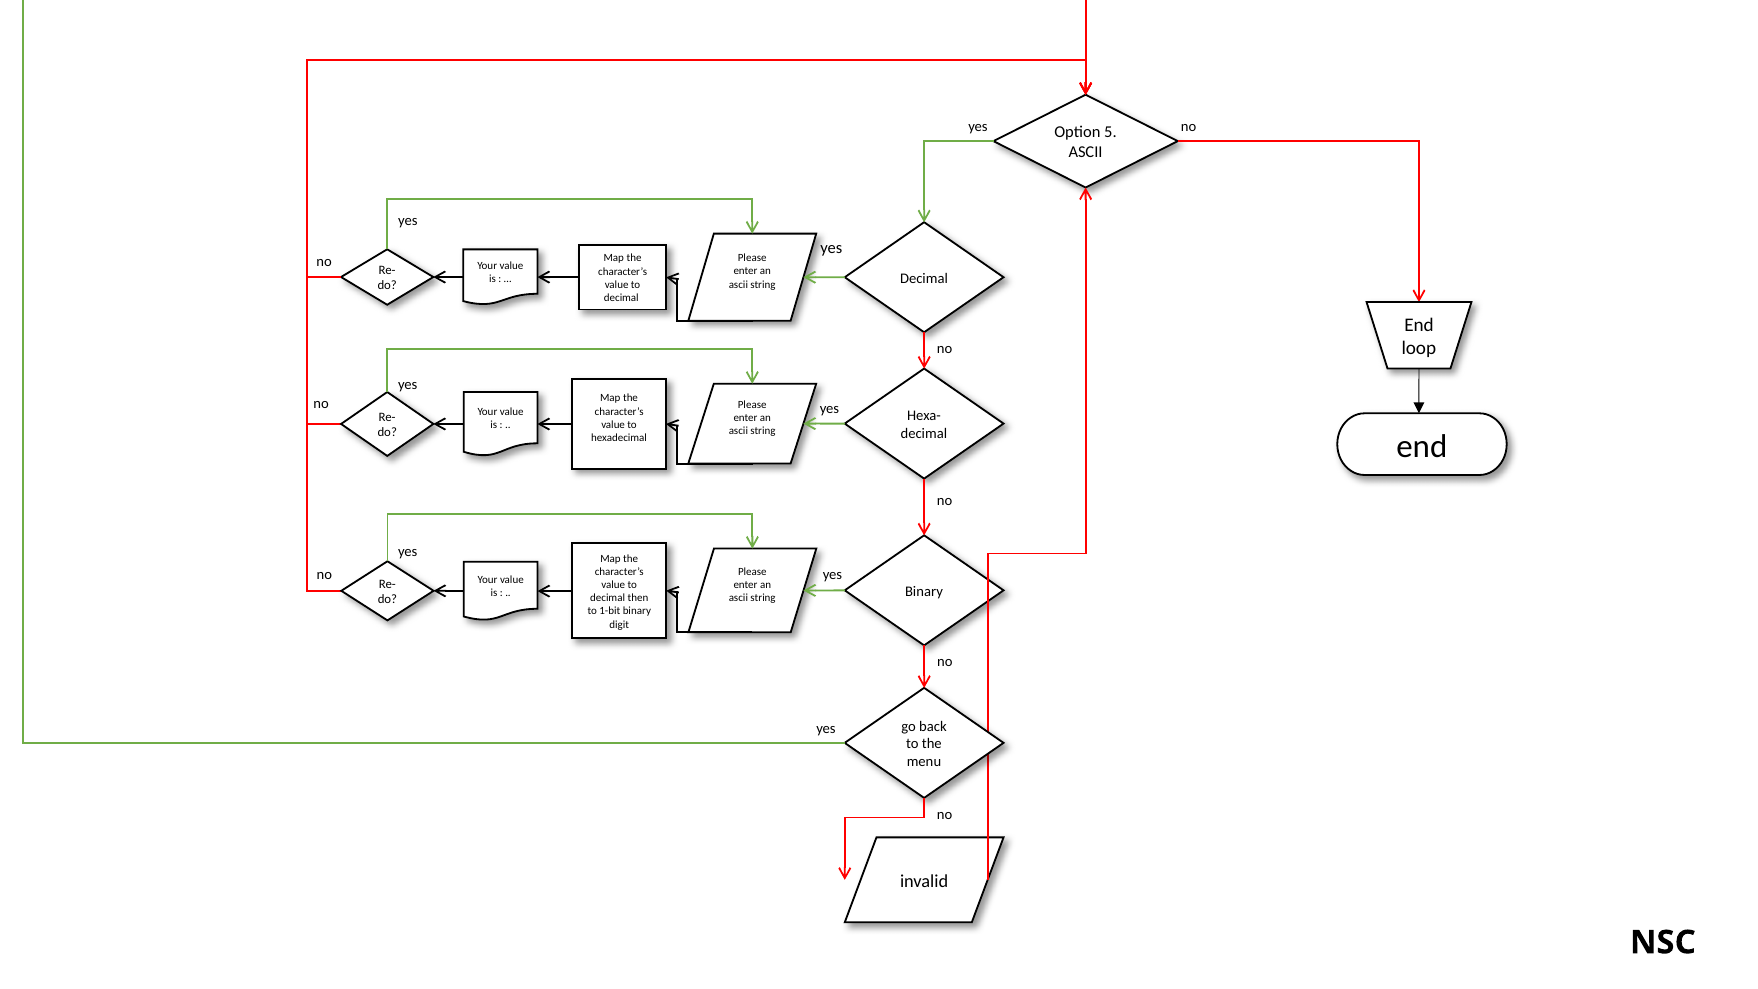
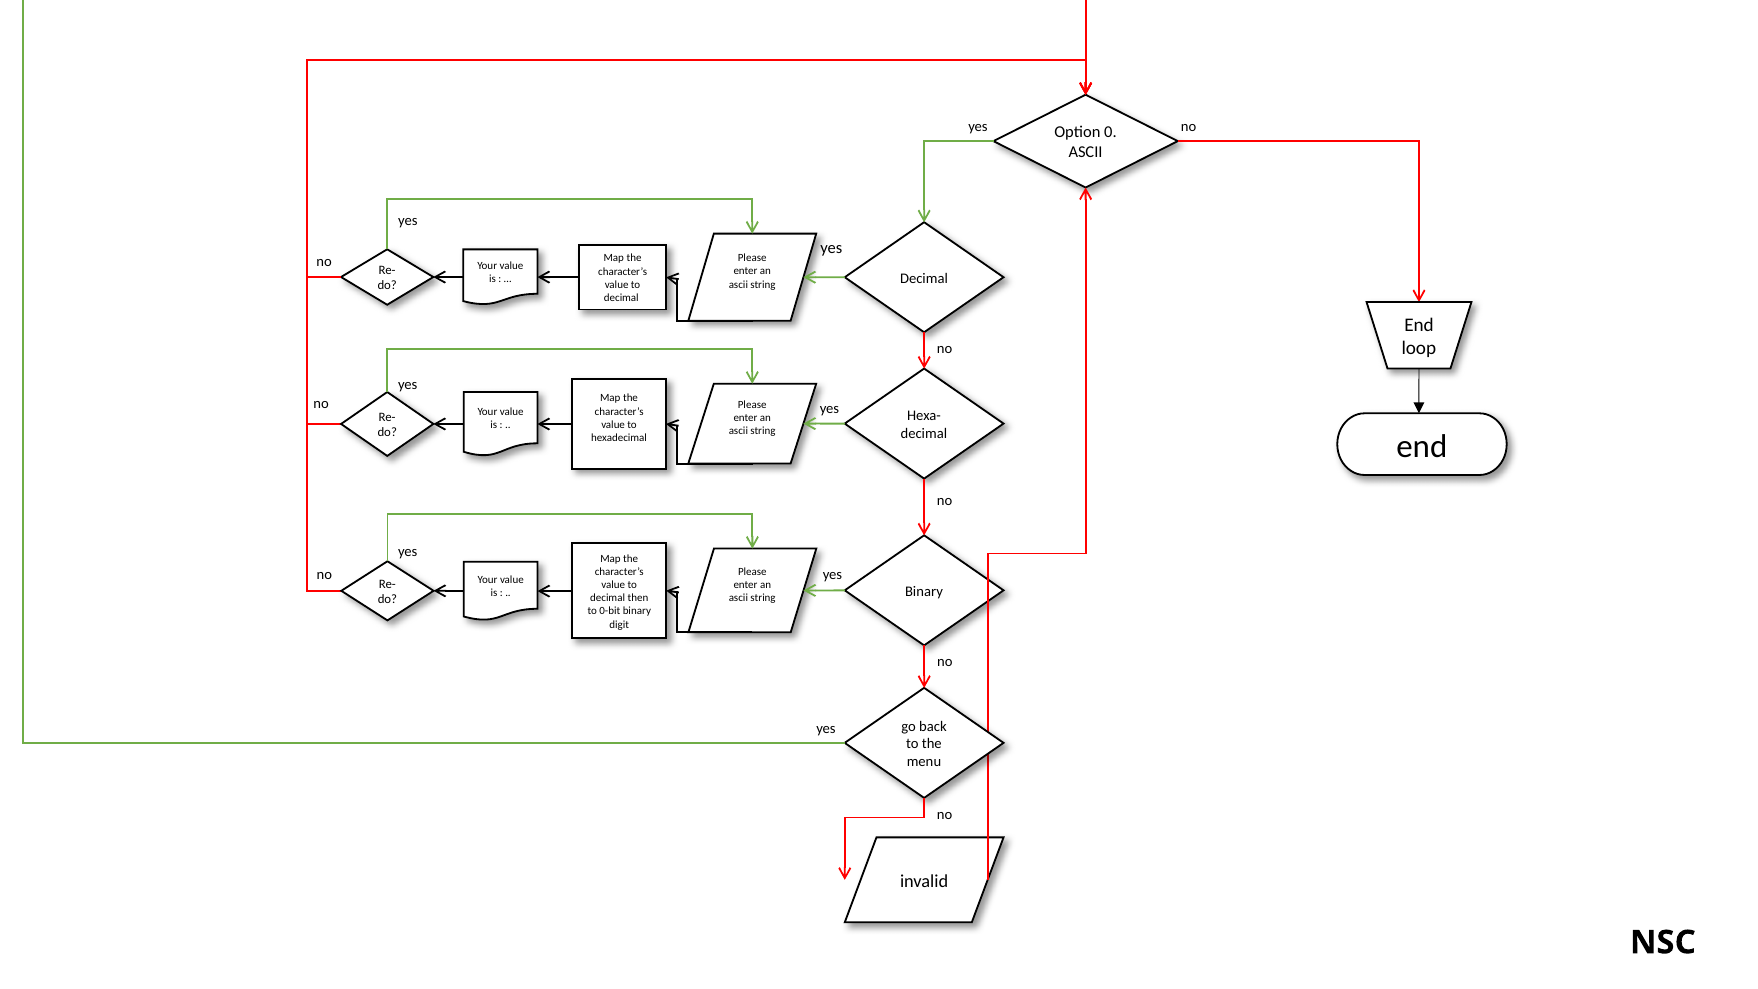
5: 5 -> 0
1-bit: 1-bit -> 0-bit
